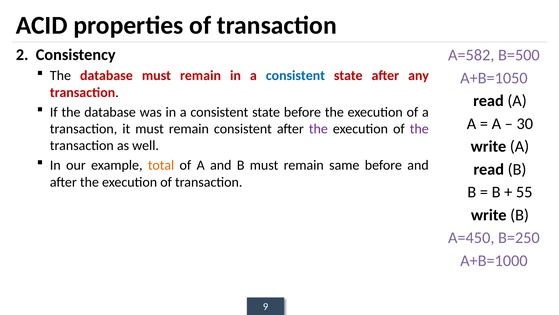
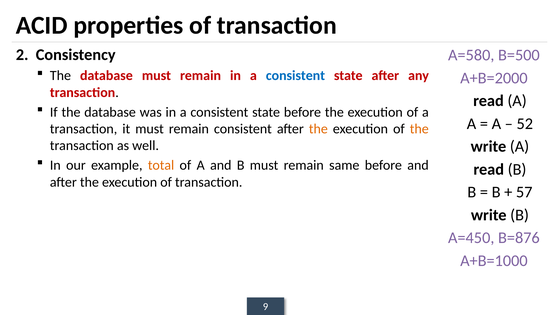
A=582: A=582 -> A=580
A+B=1050: A+B=1050 -> A+B=2000
30: 30 -> 52
the at (318, 129) colour: purple -> orange
the at (419, 129) colour: purple -> orange
55: 55 -> 57
B=250: B=250 -> B=876
